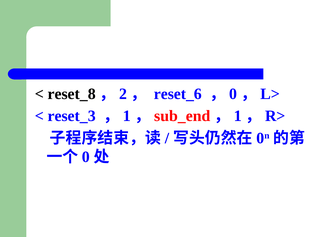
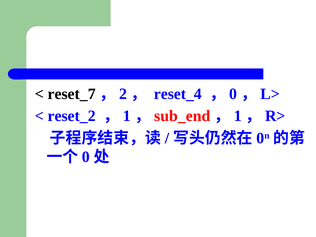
reset_8: reset_8 -> reset_7
reset_6: reset_6 -> reset_4
reset_3: reset_3 -> reset_2
